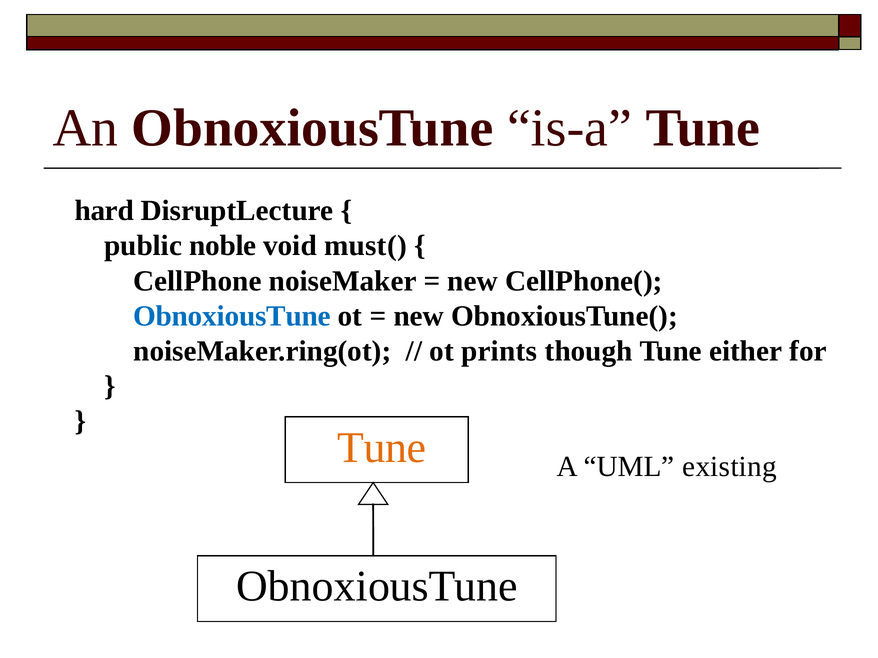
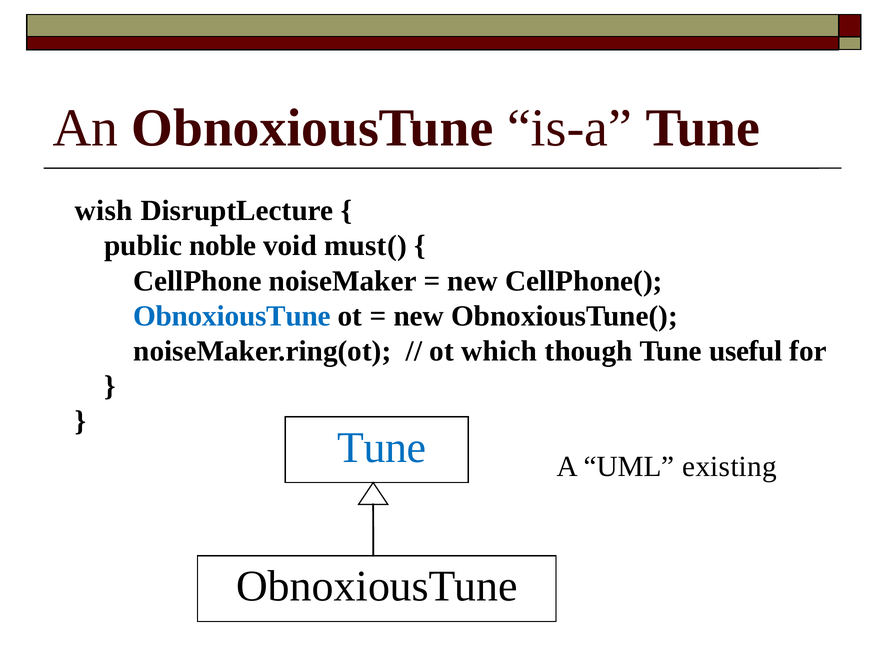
hard: hard -> wish
prints: prints -> which
either: either -> useful
Tune at (382, 448) colour: orange -> blue
